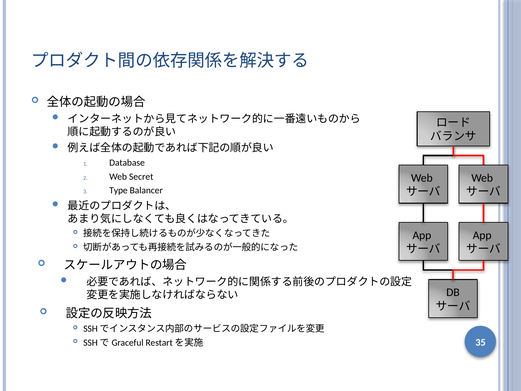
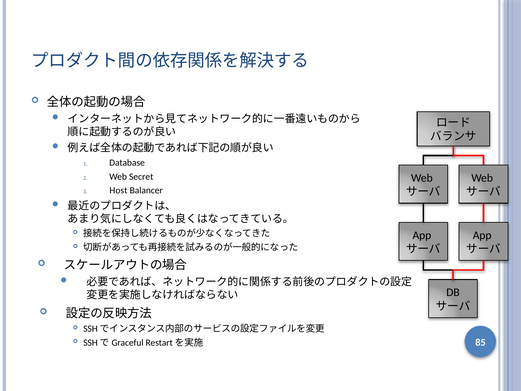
Type: Type -> Host
35: 35 -> 85
